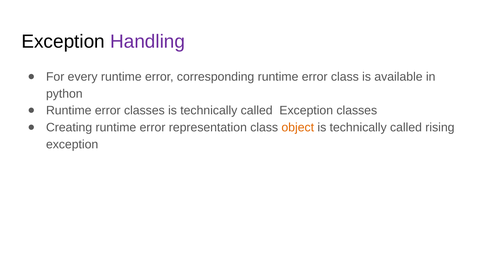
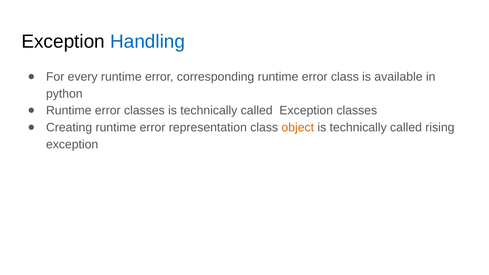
Handling colour: purple -> blue
